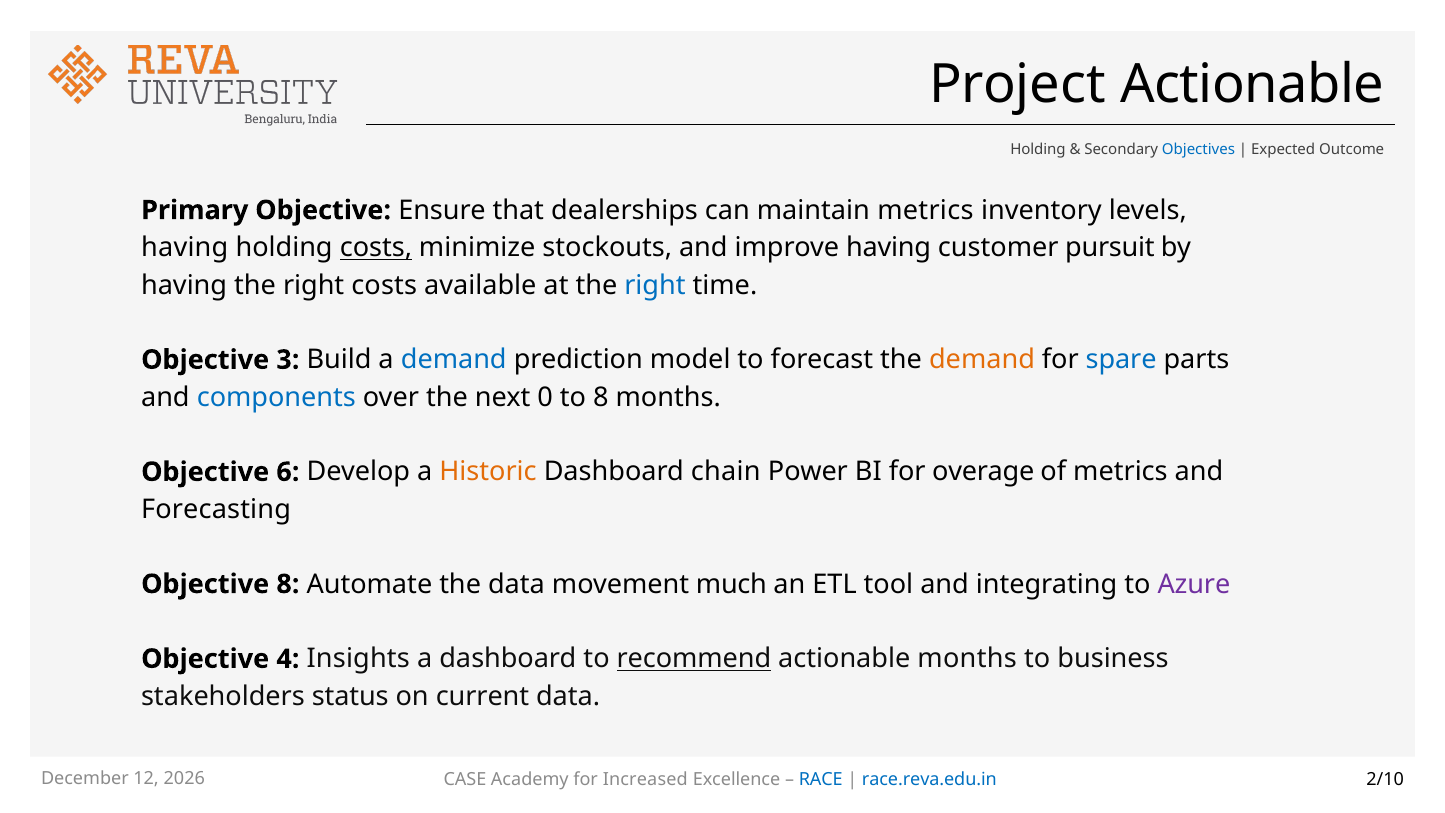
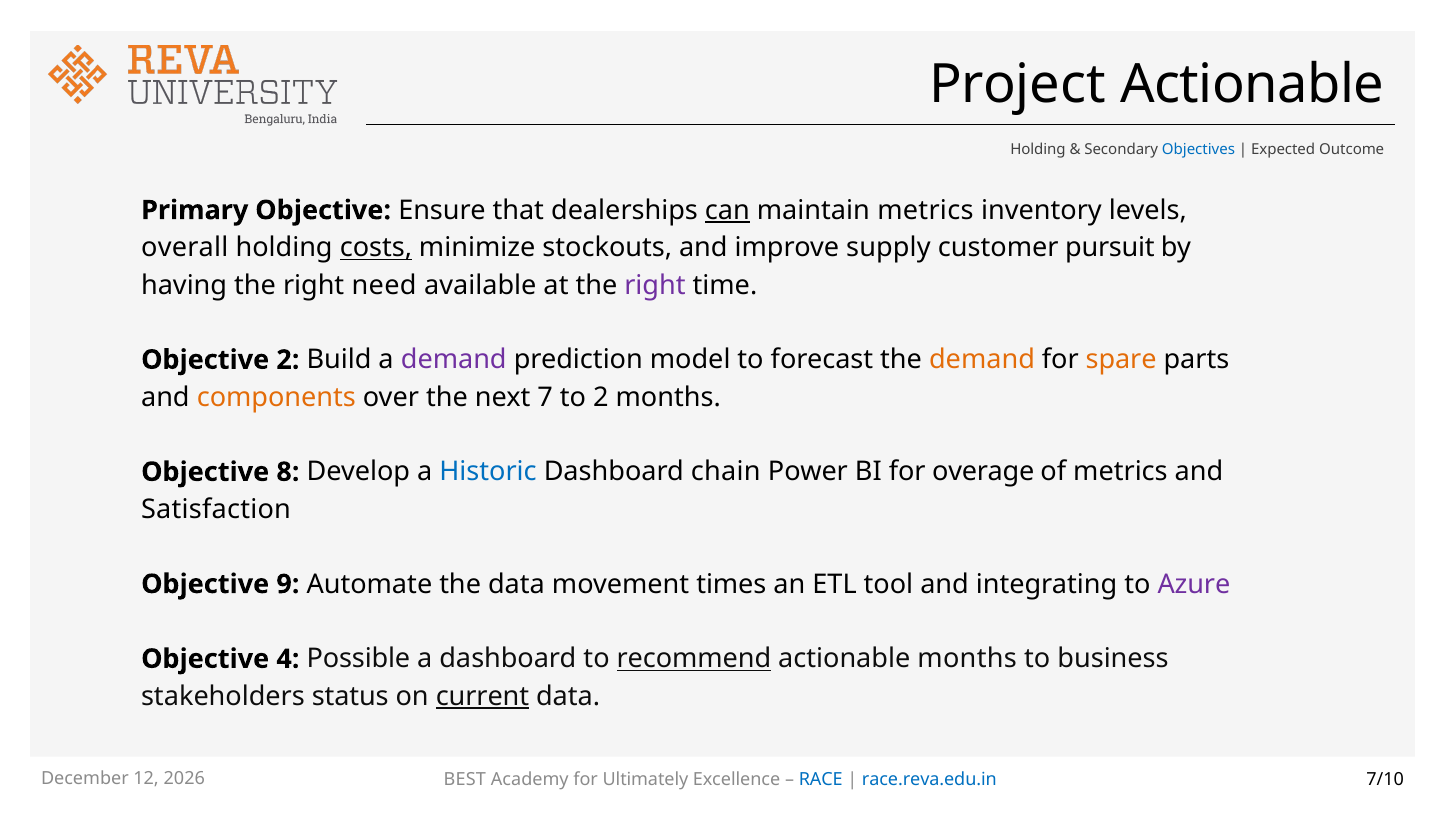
can underline: none -> present
having at (185, 248): having -> overall
improve having: having -> supply
right costs: costs -> need
right at (655, 285) colour: blue -> purple
Objective 3: 3 -> 2
demand at (454, 360) colour: blue -> purple
spare colour: blue -> orange
components colour: blue -> orange
0: 0 -> 7
to 8: 8 -> 2
6: 6 -> 8
Historic colour: orange -> blue
Forecasting: Forecasting -> Satisfaction
Objective 8: 8 -> 9
much: much -> times
Insights: Insights -> Possible
current underline: none -> present
CASE: CASE -> BEST
Increased: Increased -> Ultimately
2/10: 2/10 -> 7/10
